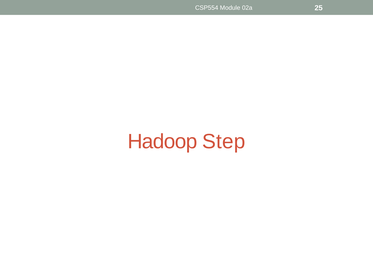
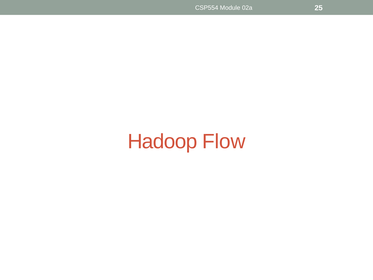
Step: Step -> Flow
